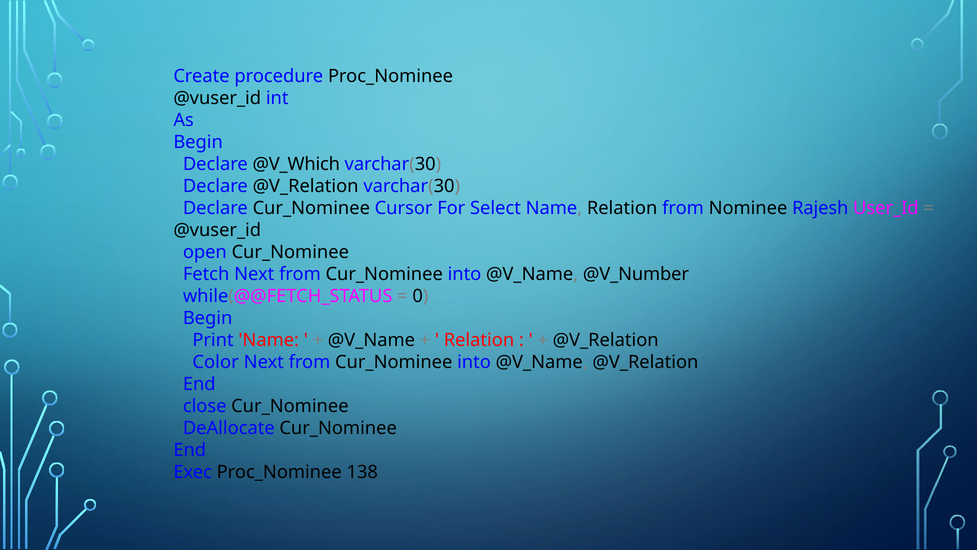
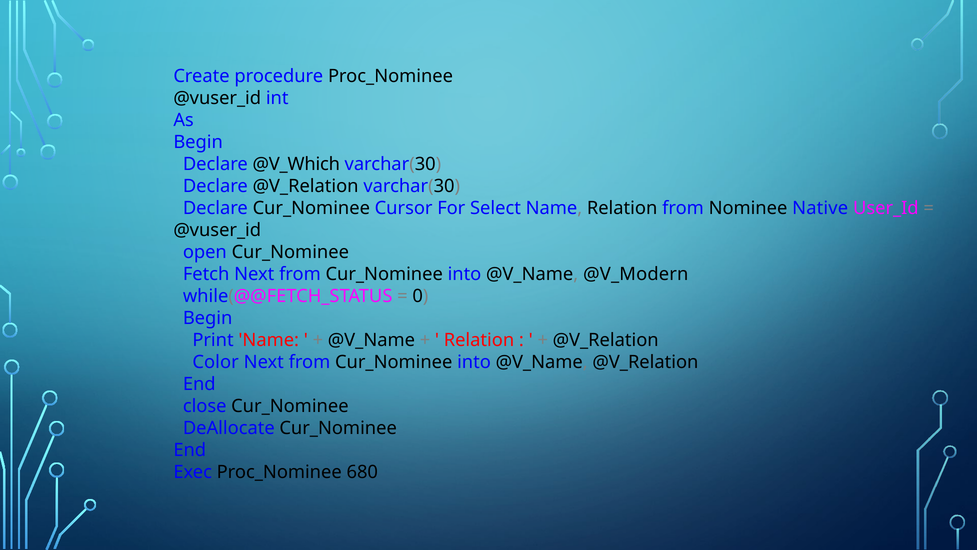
Rajesh: Rajesh -> Native
@V_Number: @V_Number -> @V_Modern
138: 138 -> 680
